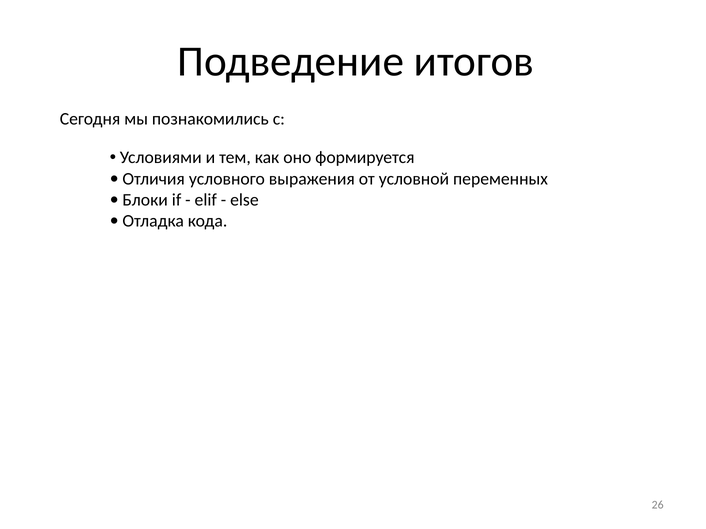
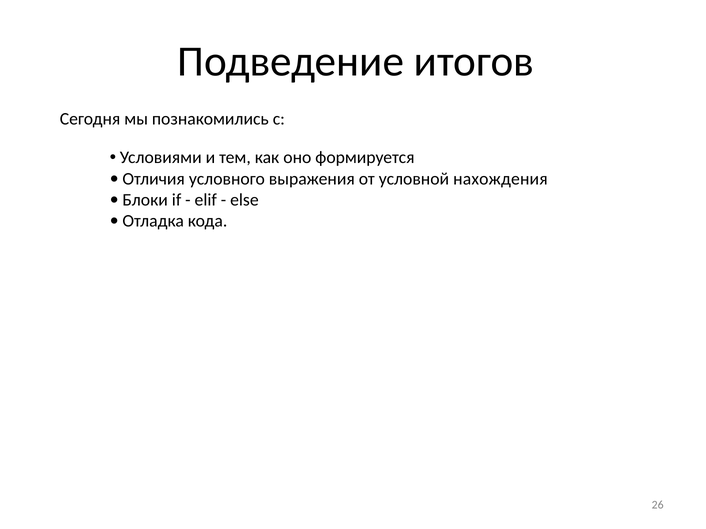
переменных: переменных -> нахождения
